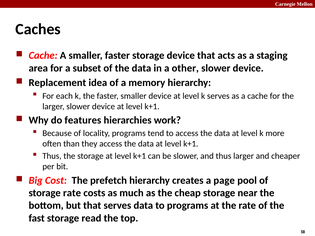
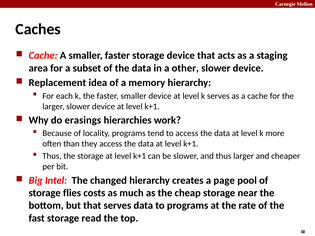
features: features -> erasings
Cost: Cost -> Intel
prefetch: prefetch -> changed
storage rate: rate -> flies
